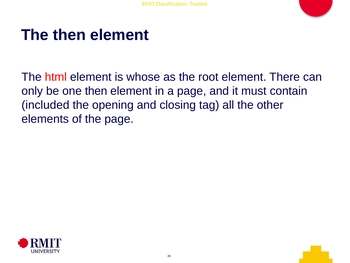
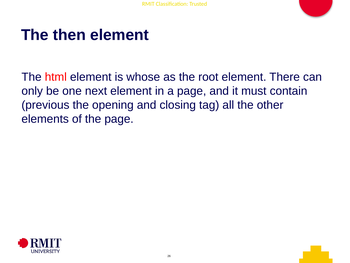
one then: then -> next
included: included -> previous
